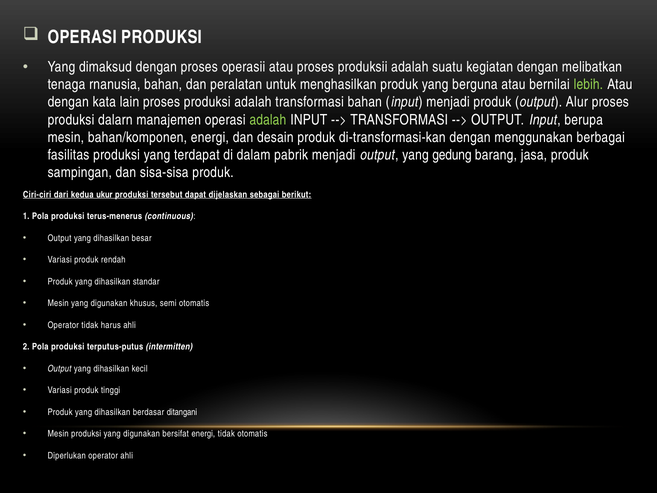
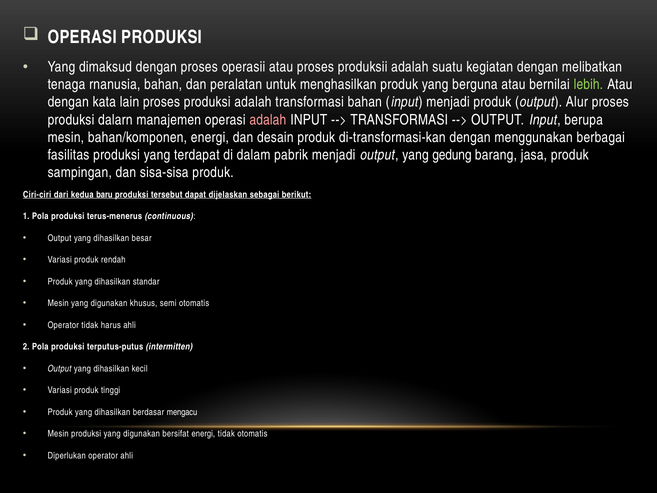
adalah at (268, 120) colour: light green -> pink
ukur: ukur -> baru
ditangani: ditangani -> mengacu
